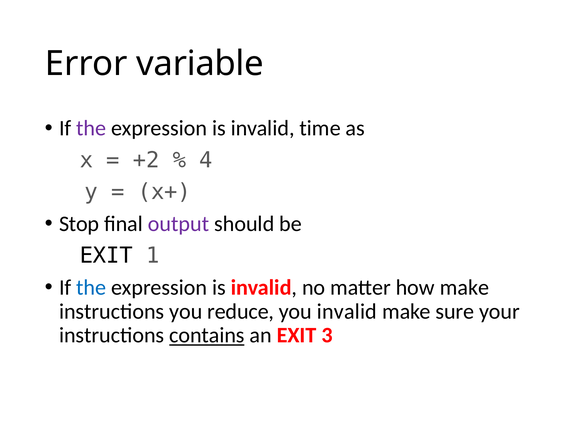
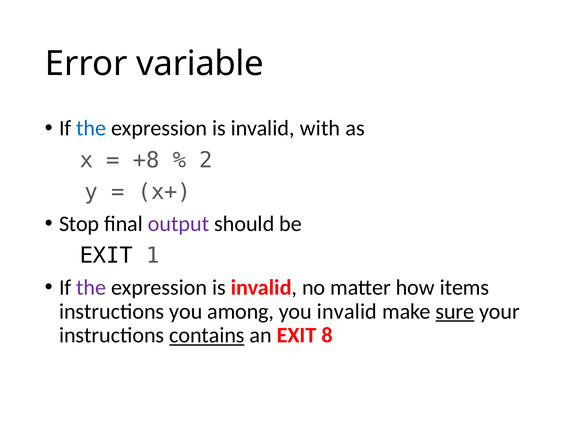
the at (91, 128) colour: purple -> blue
time: time -> with
+2: +2 -> +8
4: 4 -> 2
the at (91, 287) colour: blue -> purple
how make: make -> items
reduce: reduce -> among
sure underline: none -> present
3: 3 -> 8
